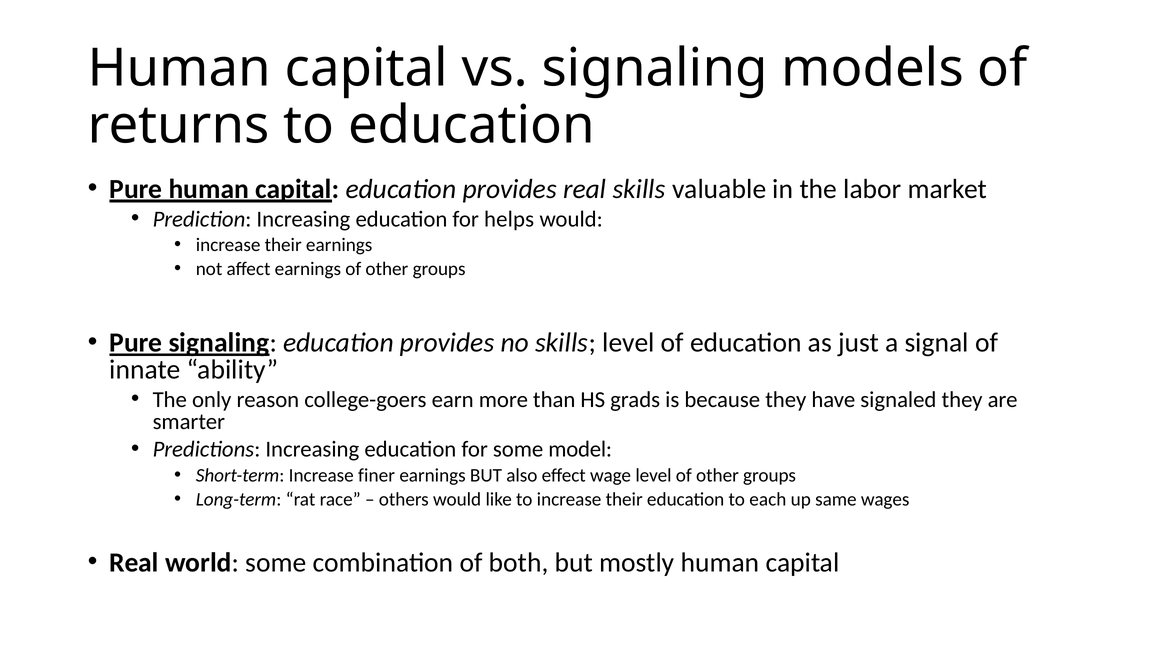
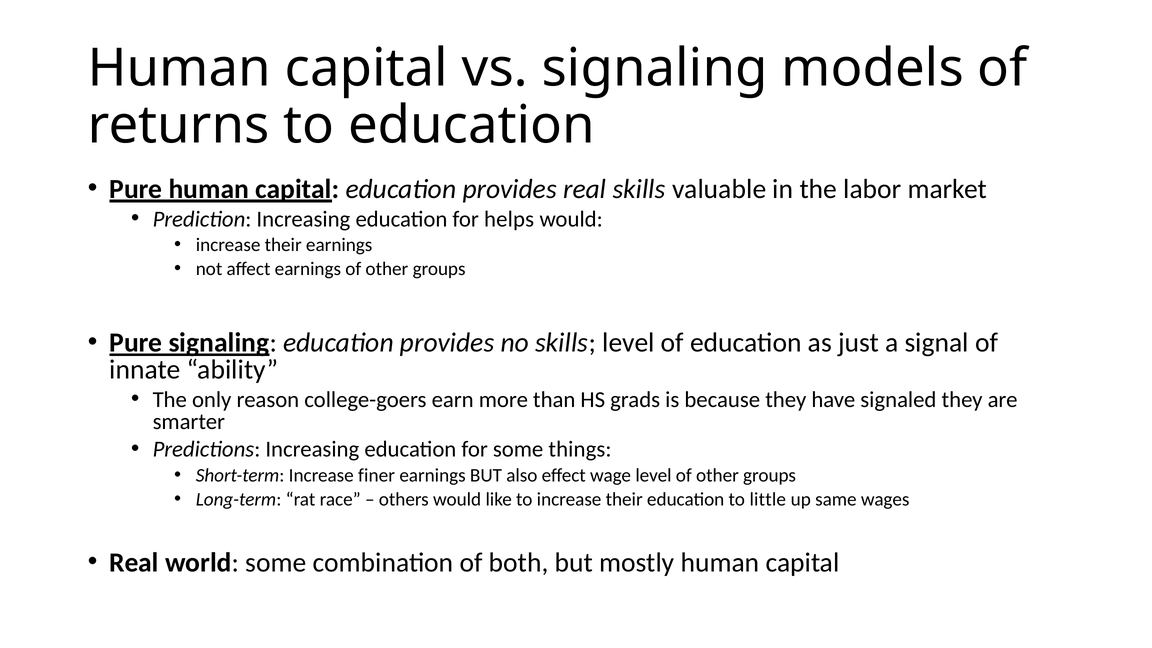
model: model -> things
each: each -> little
